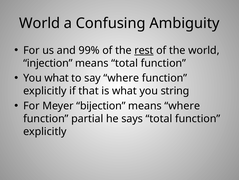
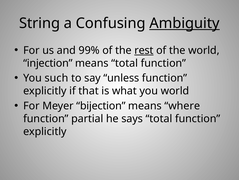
World at (40, 23): World -> String
Ambiguity underline: none -> present
You what: what -> such
say where: where -> unless
you string: string -> world
